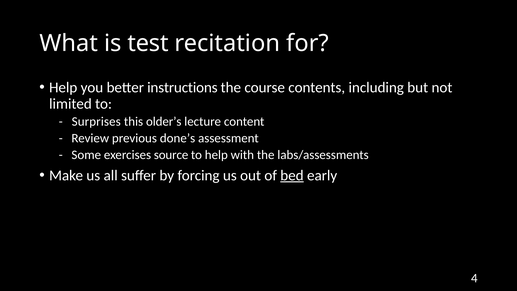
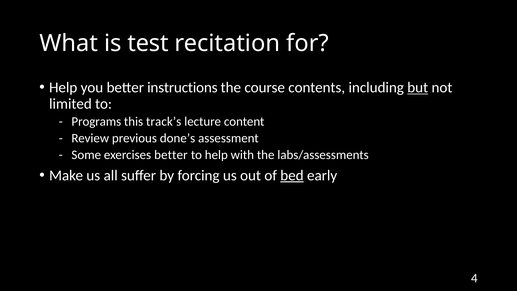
but underline: none -> present
Surprises: Surprises -> Programs
older’s: older’s -> track’s
exercises source: source -> better
